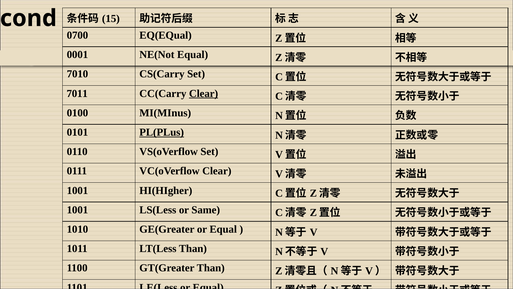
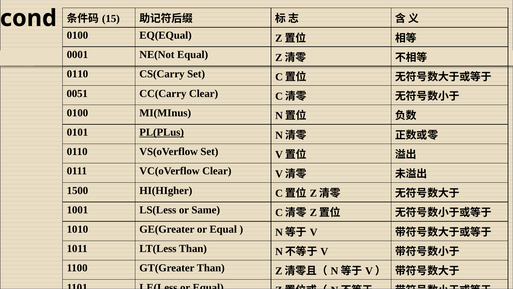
0700 at (77, 35): 0700 -> 0100
7010 at (77, 74): 7010 -> 0110
7011: 7011 -> 0051
Clear at (204, 93) underline: present -> none
1001 at (77, 190): 1001 -> 1500
